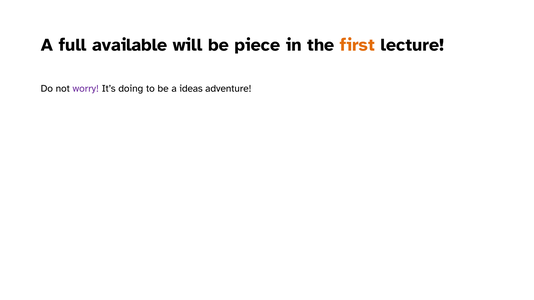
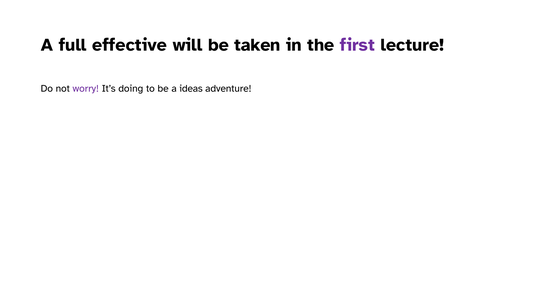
available: available -> effective
piece: piece -> taken
first colour: orange -> purple
